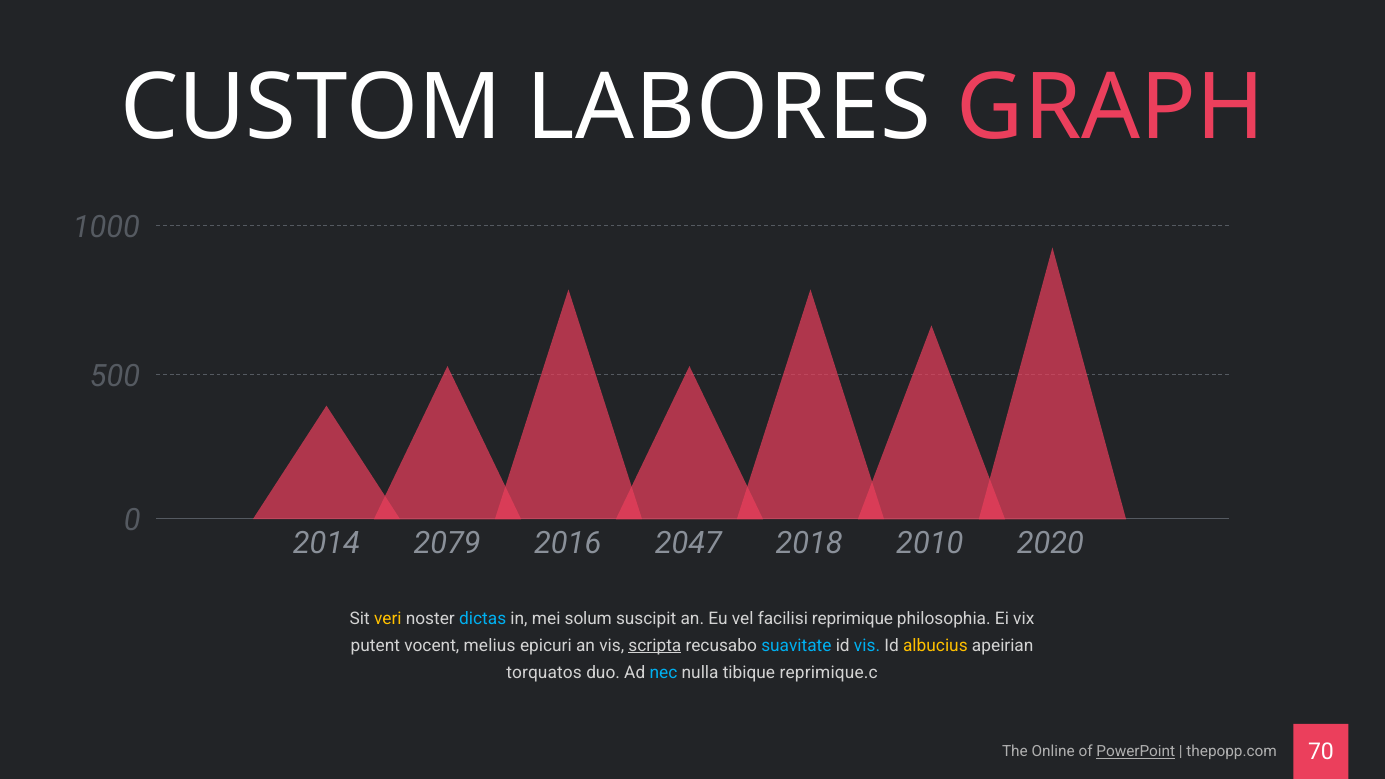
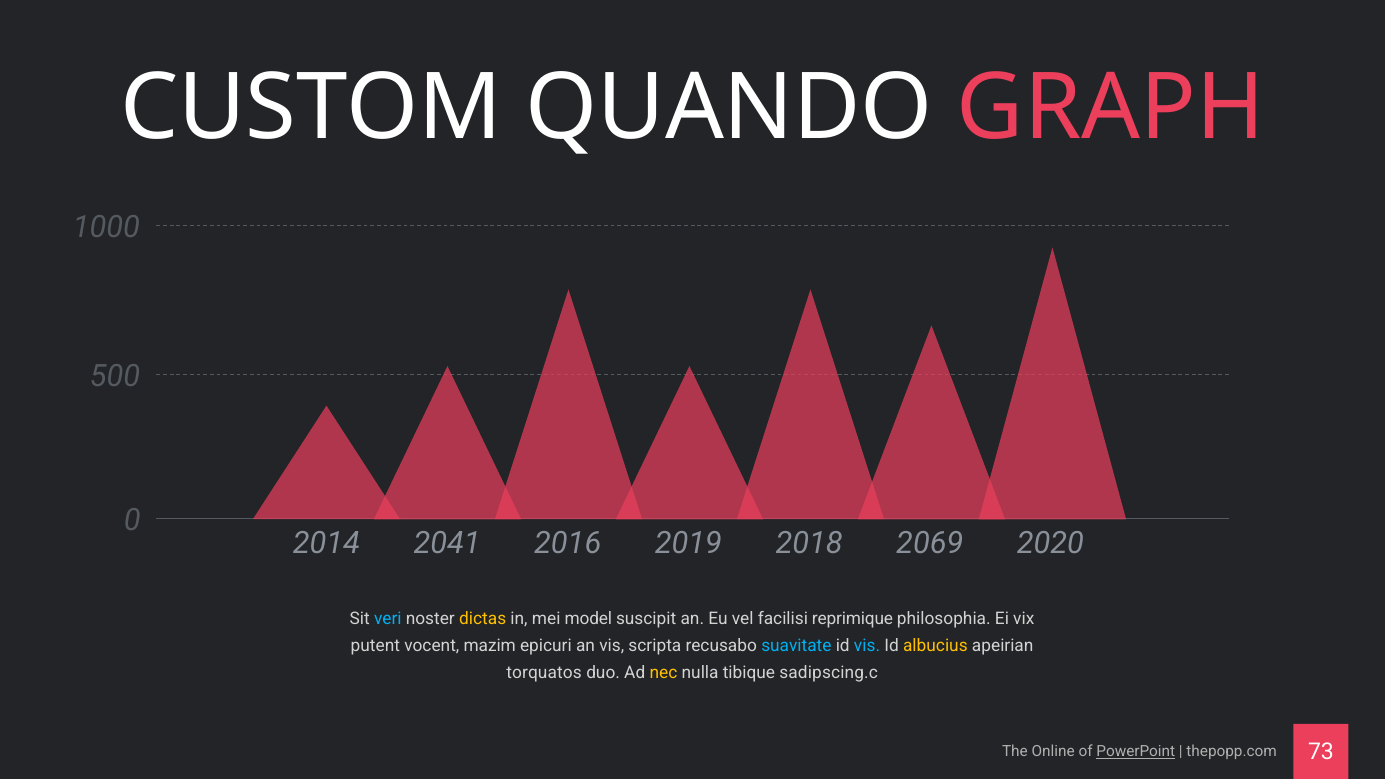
LABORES: LABORES -> QUANDO
2079: 2079 -> 2041
2047: 2047 -> 2019
2010: 2010 -> 2069
veri colour: yellow -> light blue
dictas colour: light blue -> yellow
solum: solum -> model
melius: melius -> mazim
scripta underline: present -> none
nec colour: light blue -> yellow
reprimique.c: reprimique.c -> sadipscing.c
70: 70 -> 73
